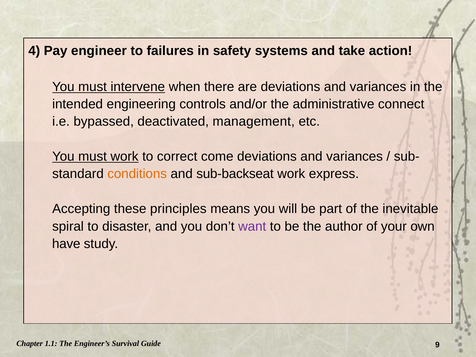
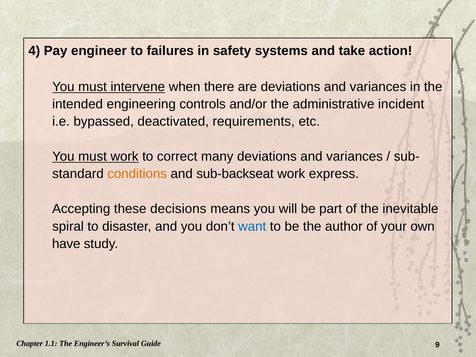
connect: connect -> incident
management: management -> requirements
come: come -> many
principles: principles -> decisions
want colour: purple -> blue
